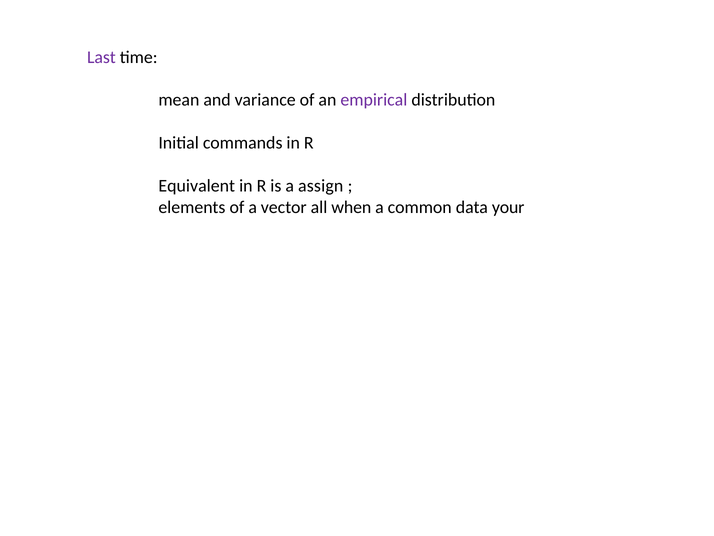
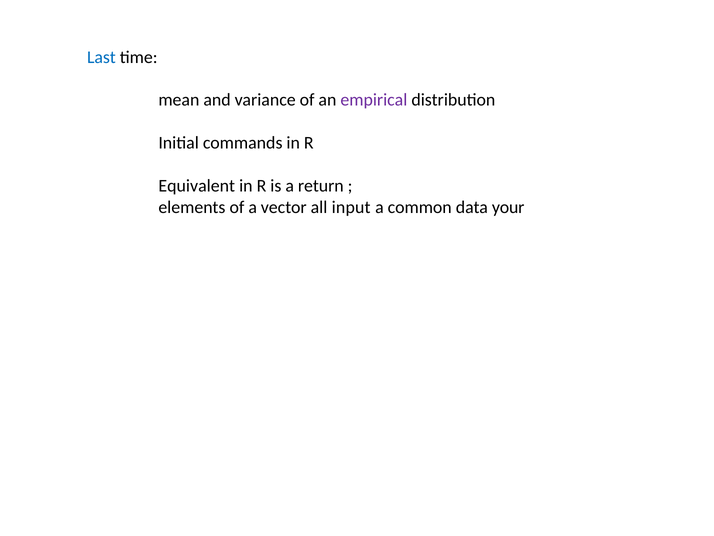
Last colour: purple -> blue
assign: assign -> return
when: when -> input
